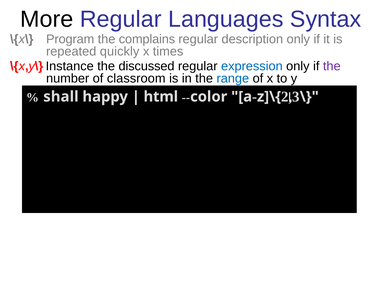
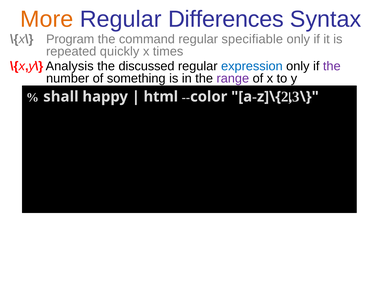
More colour: black -> orange
Languages: Languages -> Differences
complains: complains -> command
description: description -> specifiable
Instance: Instance -> Analysis
classroom: classroom -> something
range colour: blue -> purple
